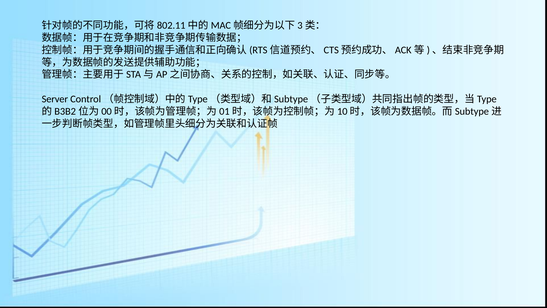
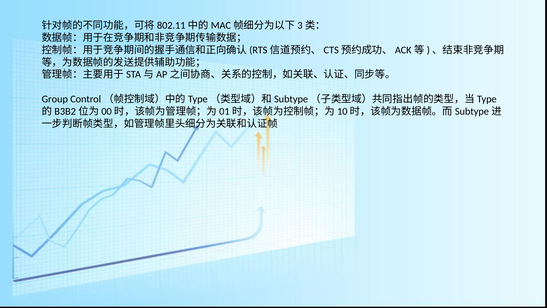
Server: Server -> Group
